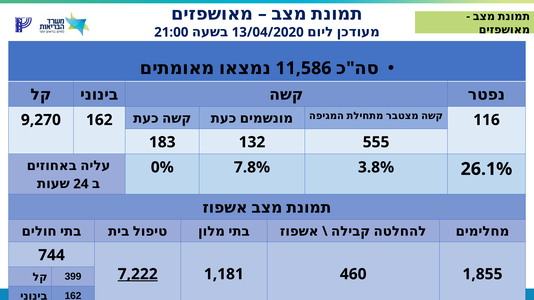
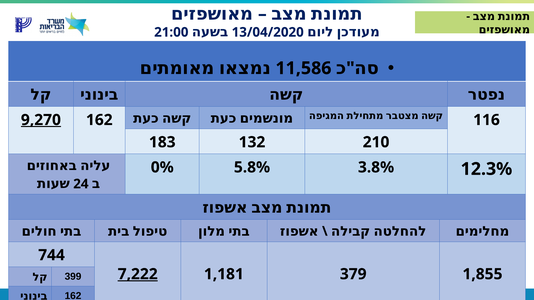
9,270 underline: none -> present
555: 555 -> 210
7.8%: 7.8% -> 5.8%
26.1%: 26.1% -> 12.3%
460: 460 -> 379
